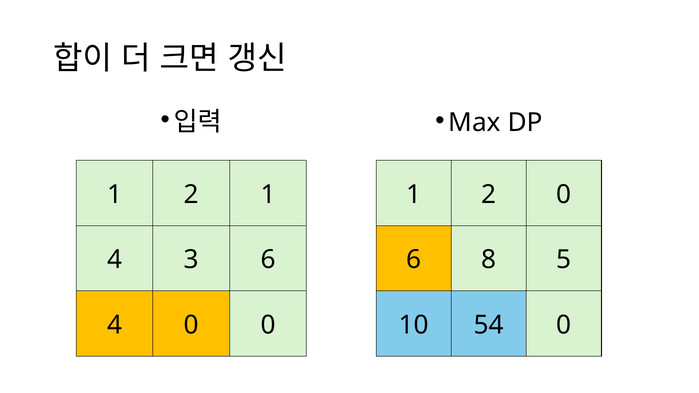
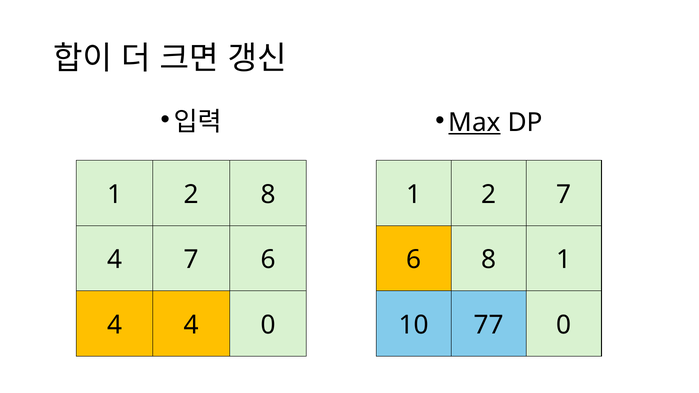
Max underline: none -> present
2 1: 1 -> 8
2 0: 0 -> 7
4 3: 3 -> 7
8 5: 5 -> 1
4 0: 0 -> 4
54: 54 -> 77
